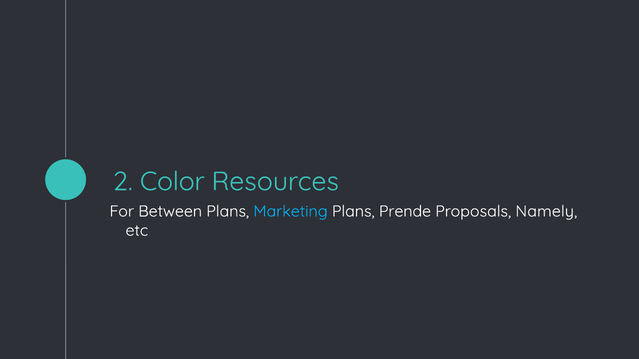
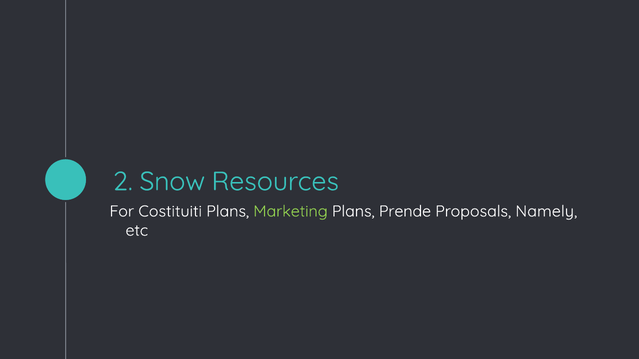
Color: Color -> Snow
Between: Between -> Costituiti
Marketing colour: light blue -> light green
